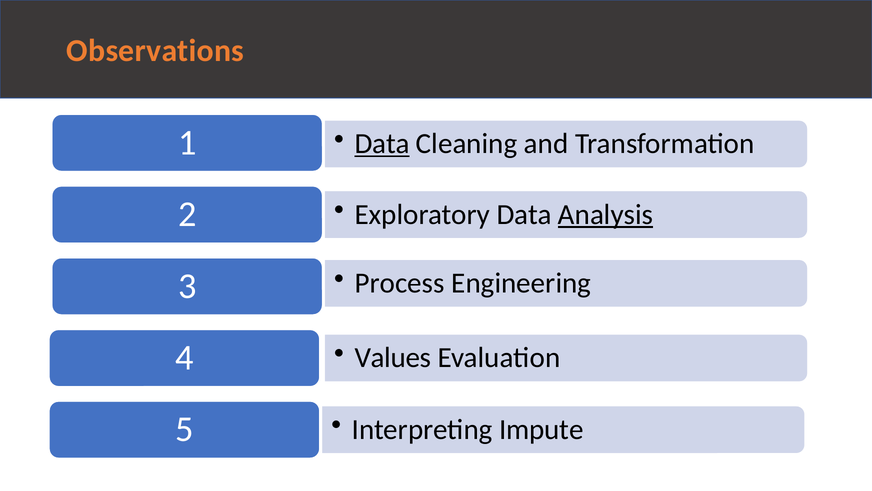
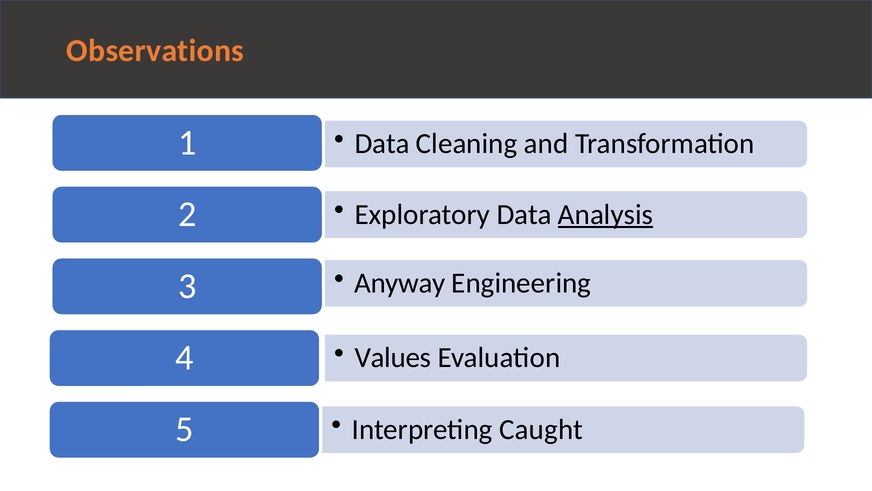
Data at (382, 144) underline: present -> none
Process: Process -> Anyway
Impute: Impute -> Caught
